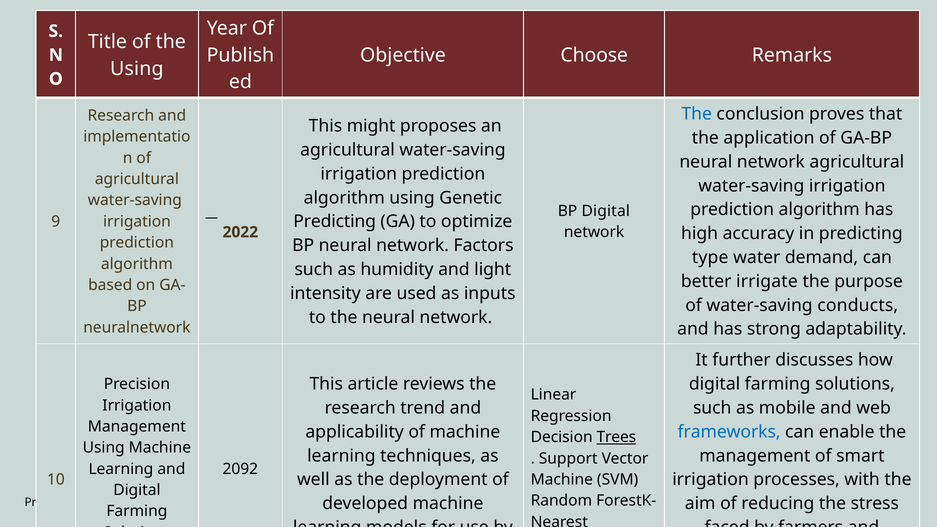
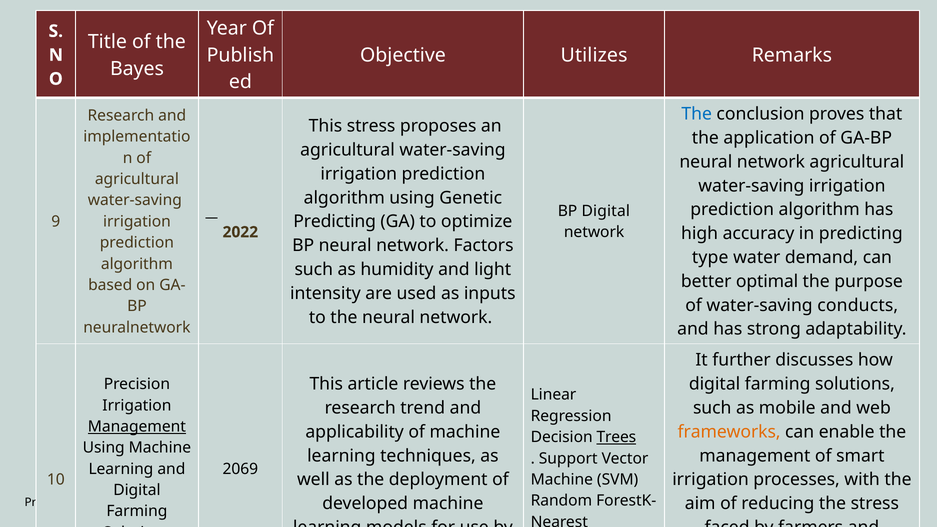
Choose: Choose -> Utilizes
Using at (137, 69): Using -> Bayes
This might: might -> stress
irrigate: irrigate -> optimal
Management at (137, 427) underline: none -> present
frameworks colour: blue -> orange
2092: 2092 -> 2069
